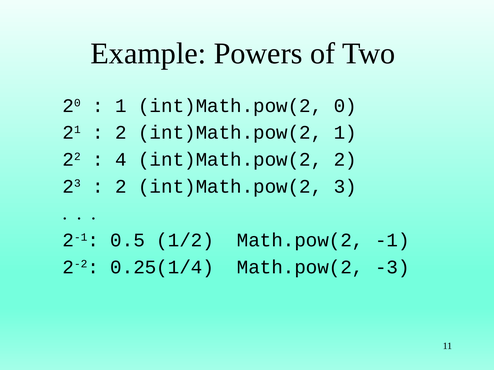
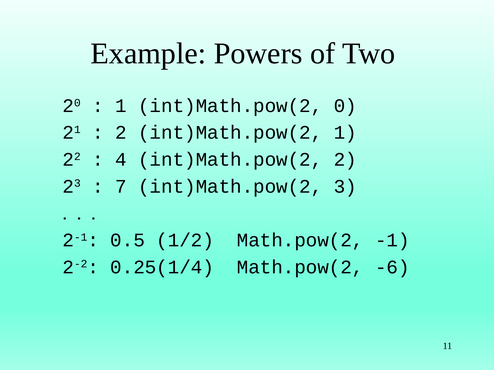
2 at (121, 187): 2 -> 7
-3: -3 -> -6
